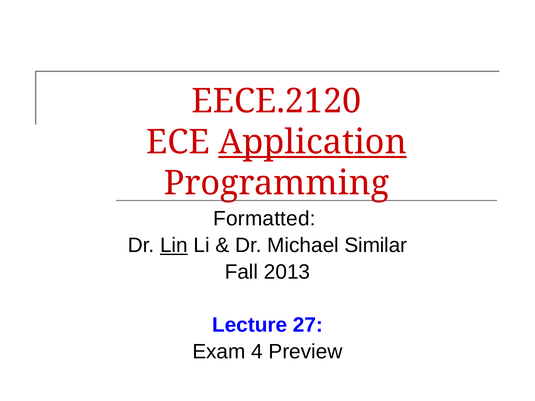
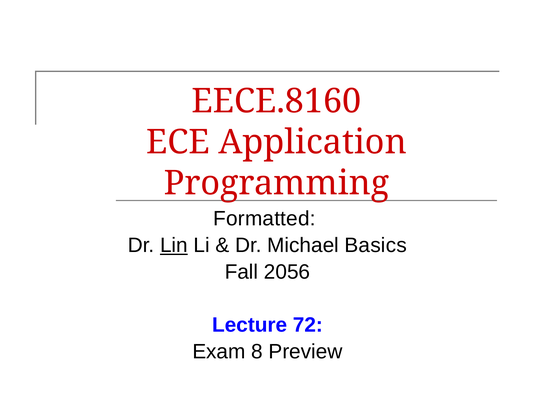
EECE.2120: EECE.2120 -> EECE.8160
Application underline: present -> none
Similar: Similar -> Basics
2013: 2013 -> 2056
27: 27 -> 72
4: 4 -> 8
